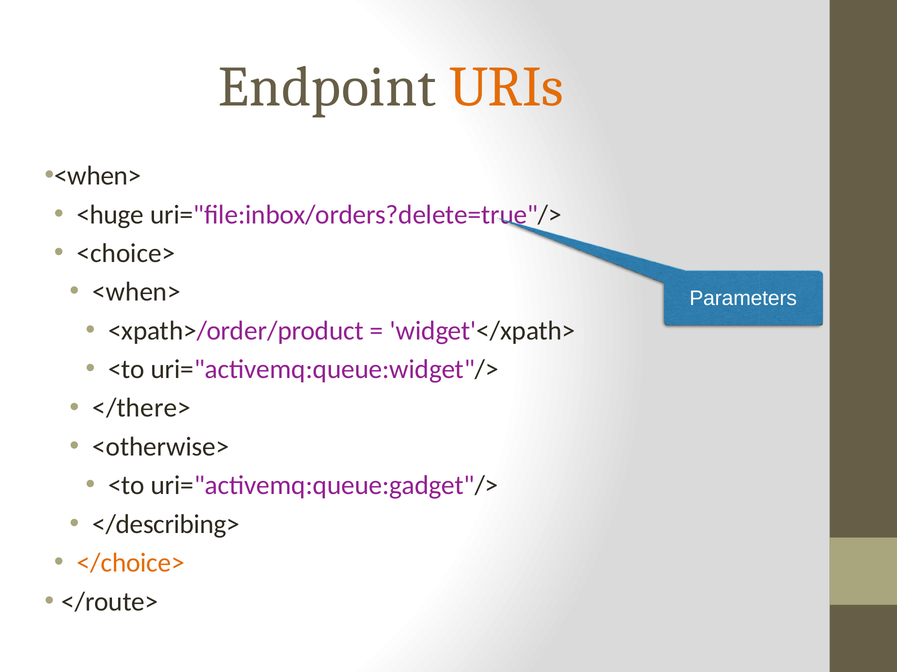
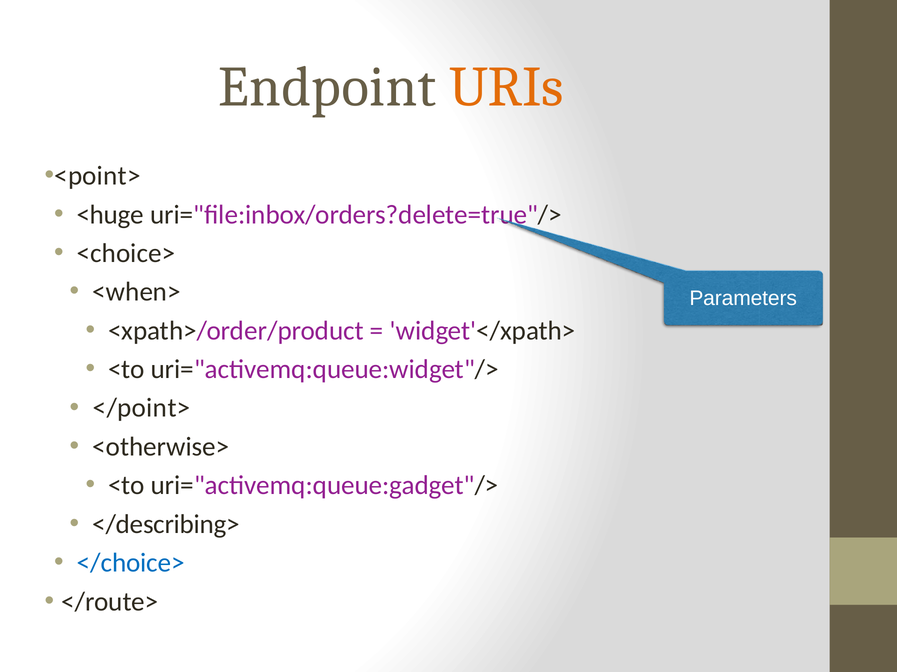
<when> at (98, 176): <when> -> <point>
</there>: </there> -> </point>
</choice> colour: orange -> blue
